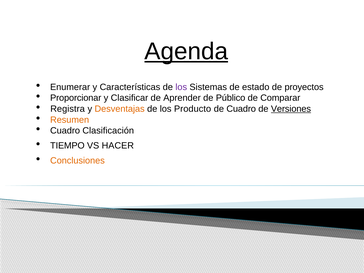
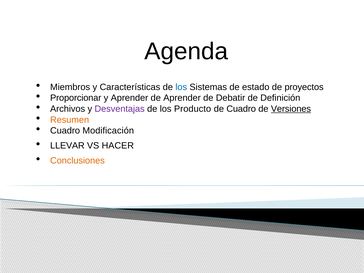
Agenda underline: present -> none
Enumerar: Enumerar -> Miembros
los at (181, 87) colour: purple -> blue
y Clasificar: Clasificar -> Aprender
Público: Público -> Debatir
Comparar: Comparar -> Definición
Registra: Registra -> Archivos
Desventajas colour: orange -> purple
Clasificación: Clasificación -> Modificación
TIEMPO: TIEMPO -> LLEVAR
